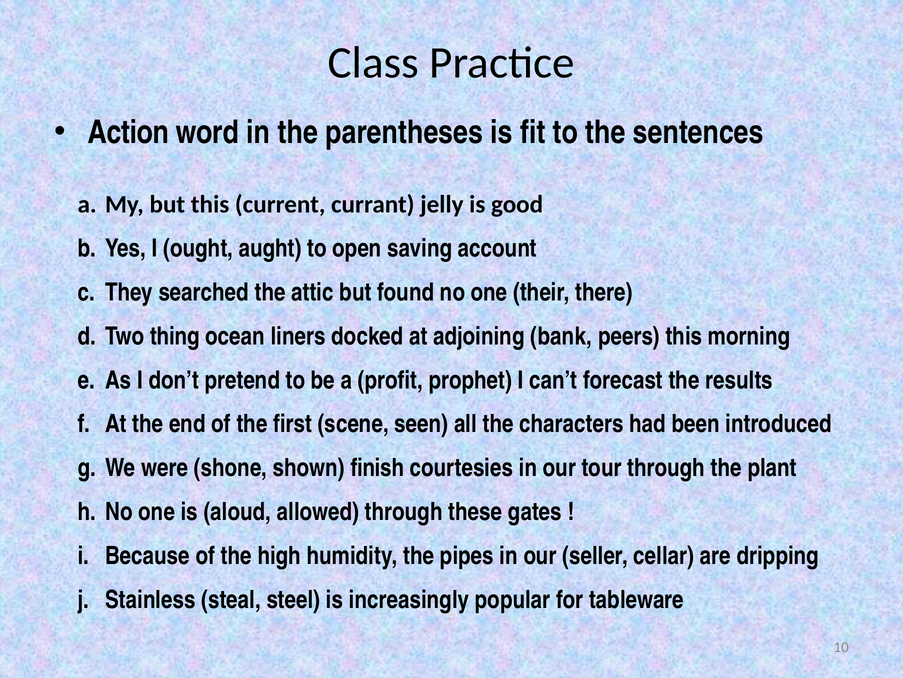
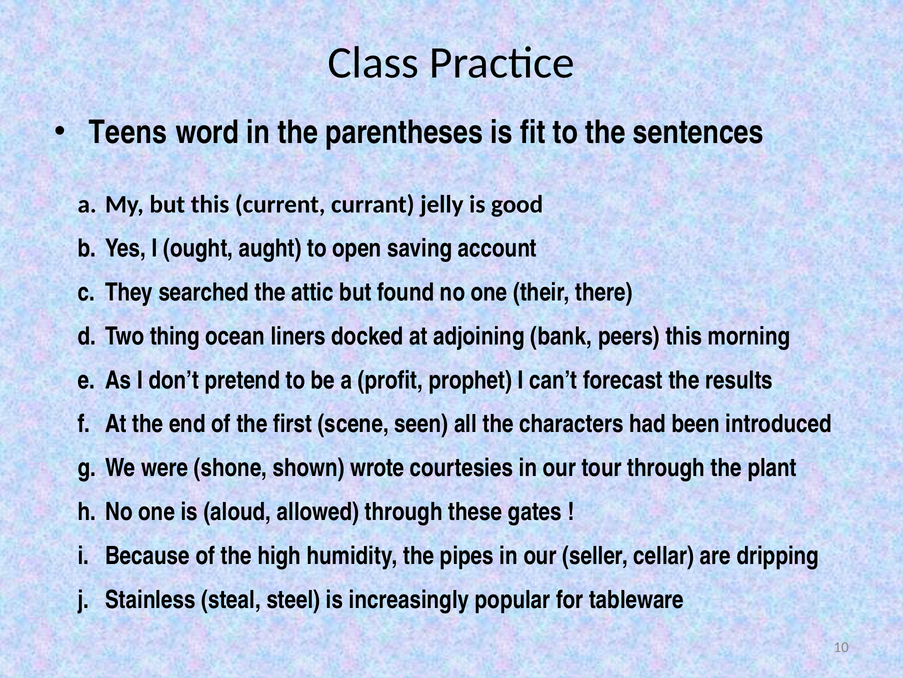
Action: Action -> Teens
finish: finish -> wrote
